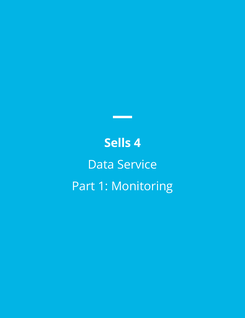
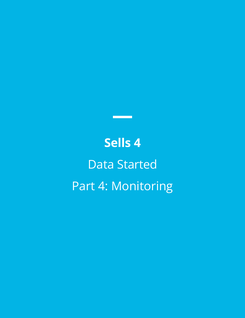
Service: Service -> Started
Part 1: 1 -> 4
